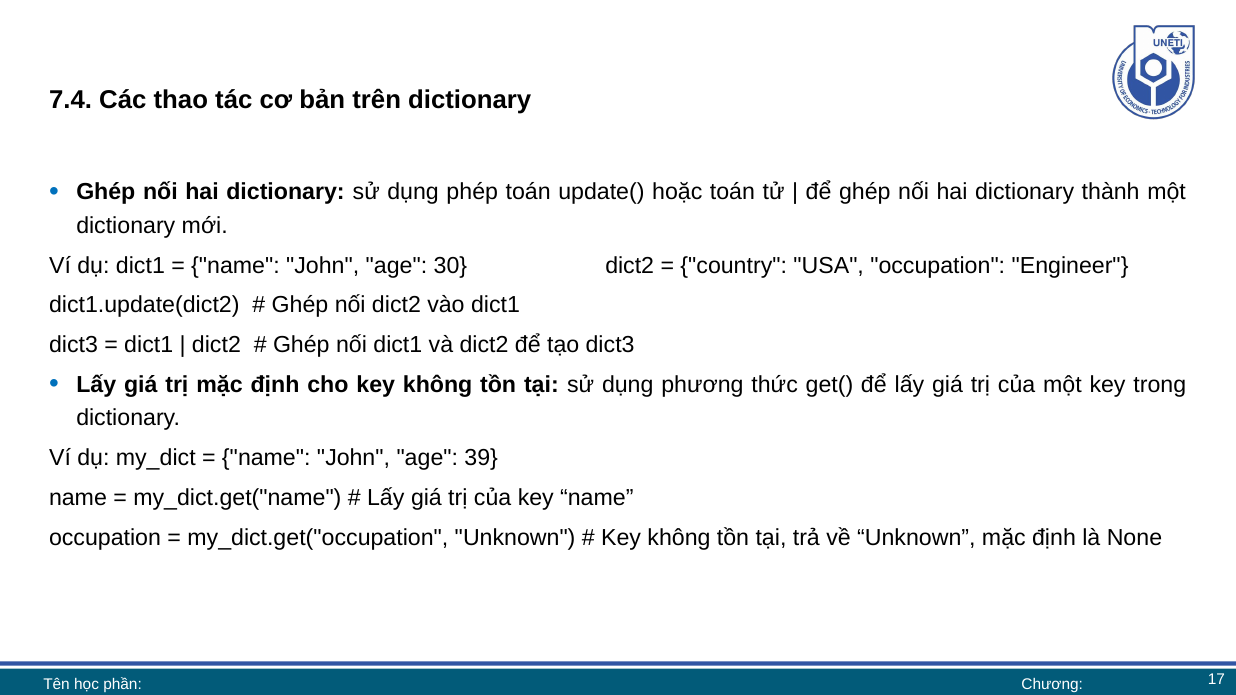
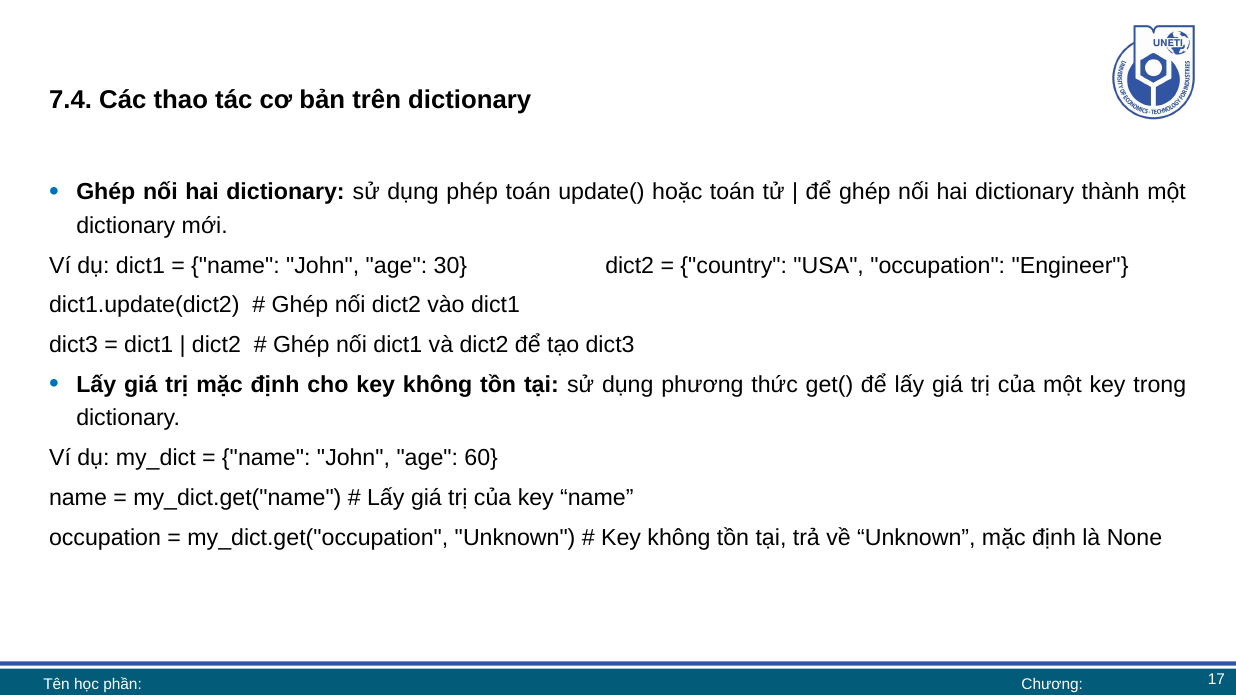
39: 39 -> 60
